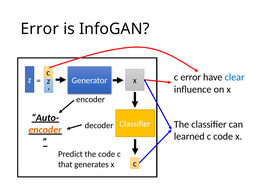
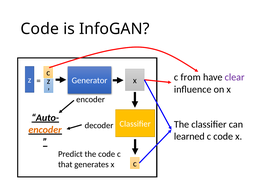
Error at (40, 29): Error -> Code
c error: error -> from
clear colour: blue -> purple
